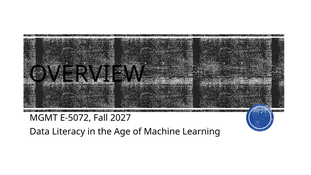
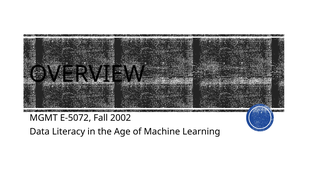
2027: 2027 -> 2002
